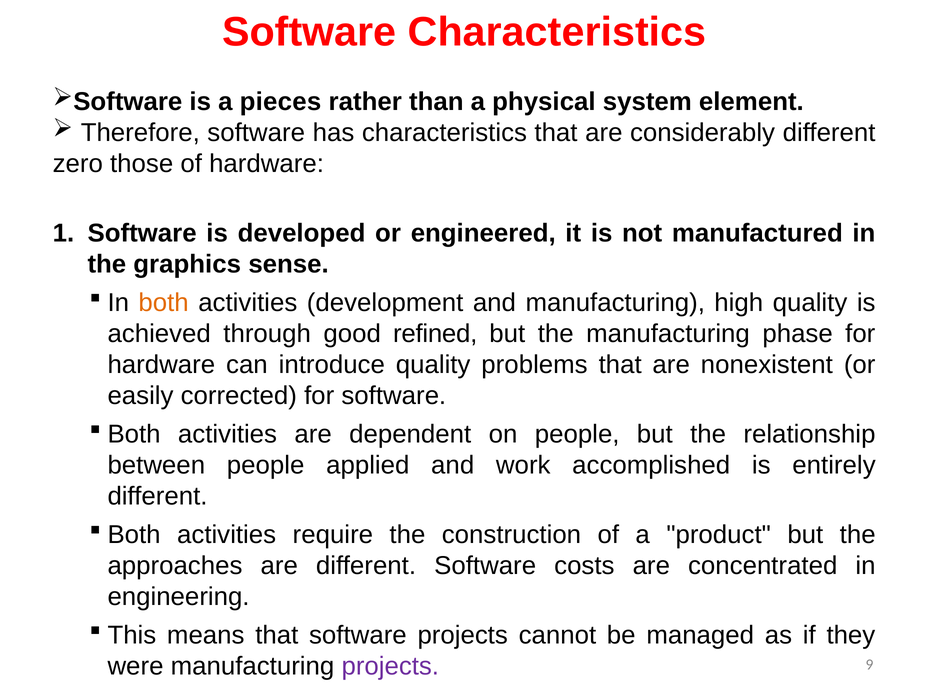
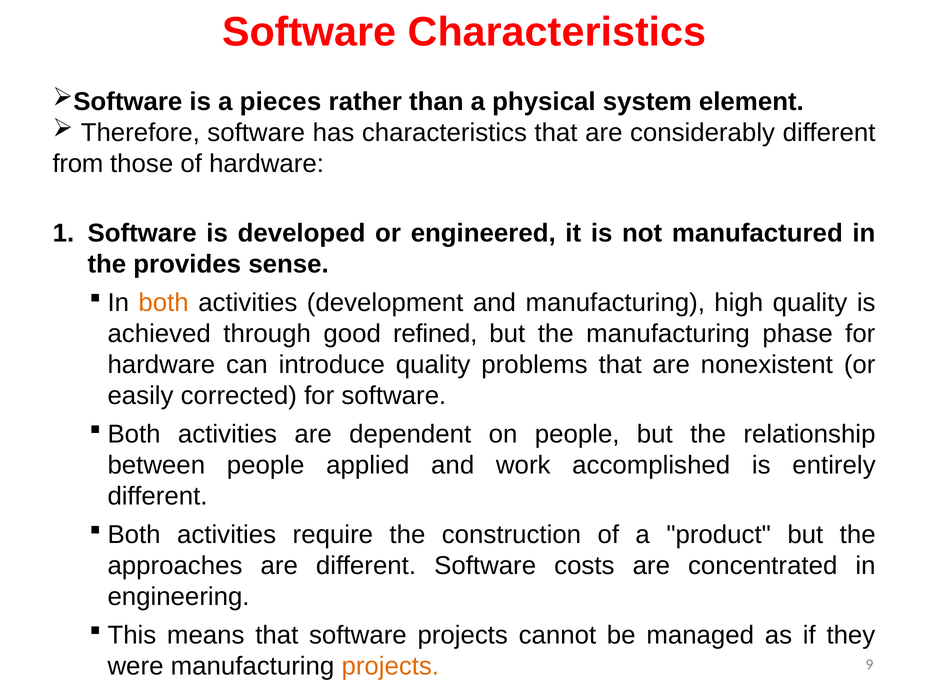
zero: zero -> from
graphics: graphics -> provides
projects at (390, 667) colour: purple -> orange
